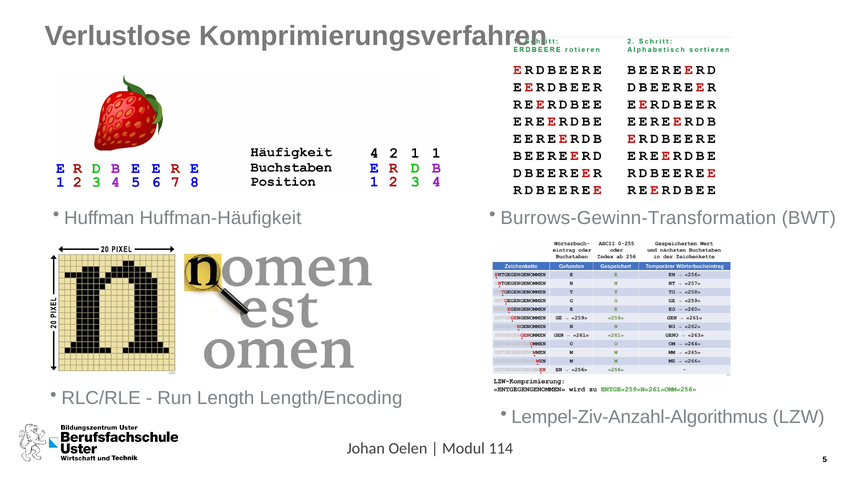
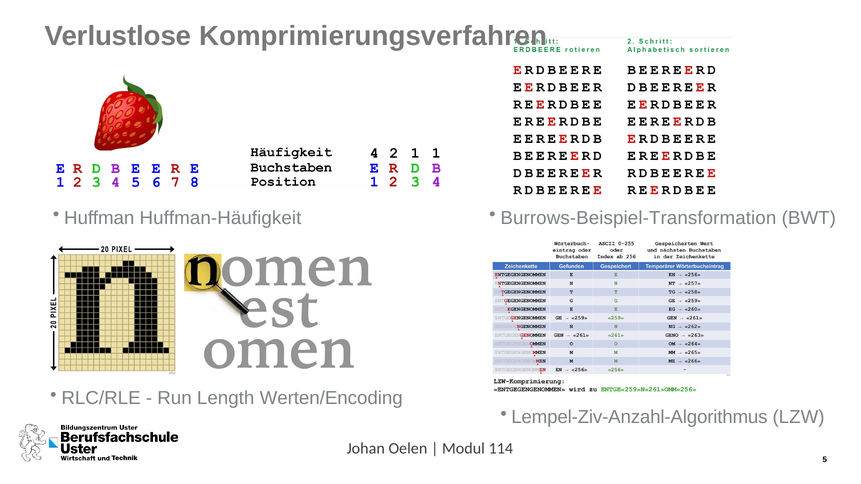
Burrows-Gewinn-Transformation: Burrows-Gewinn-Transformation -> Burrows-Beispiel-Transformation
Length/Encoding: Length/Encoding -> Werten/Encoding
